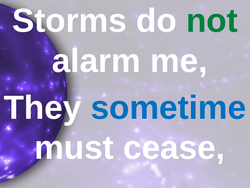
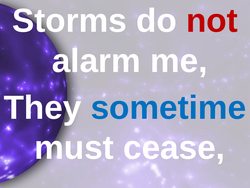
not colour: green -> red
